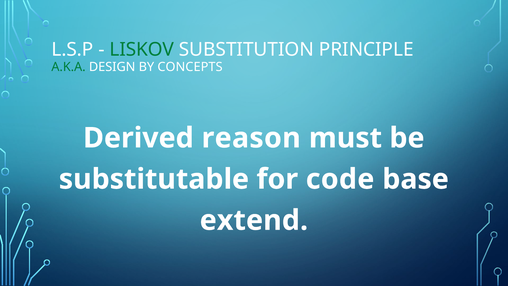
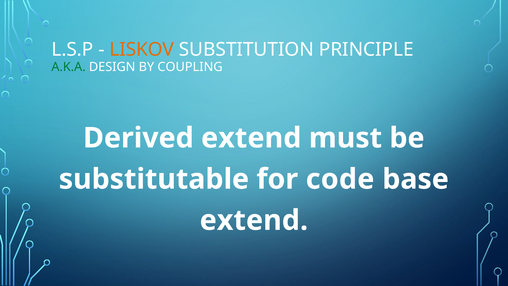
LISKOV colour: green -> orange
CONCEPTS: CONCEPTS -> COUPLING
Derived reason: reason -> extend
